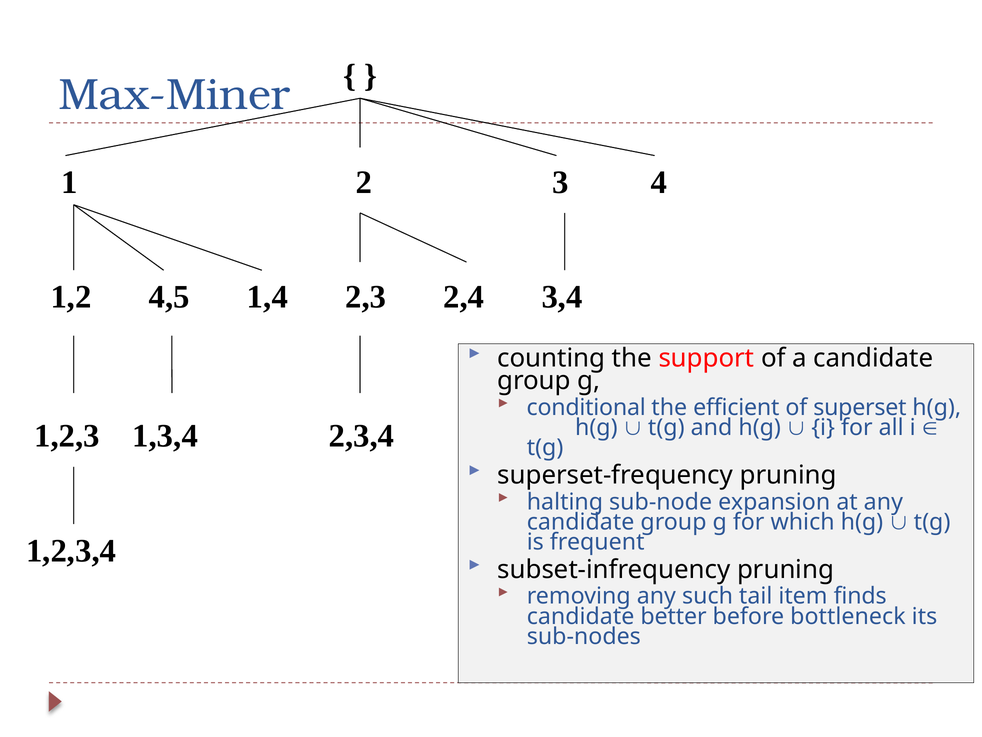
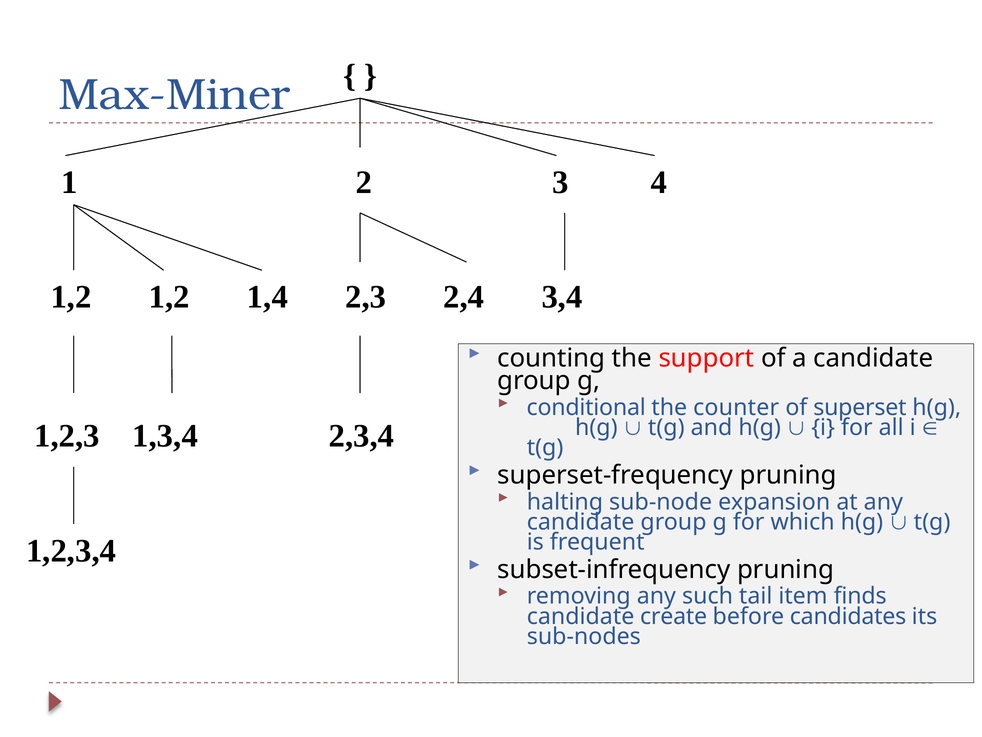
1,2 4,5: 4,5 -> 1,2
efficient: efficient -> counter
better: better -> create
bottleneck: bottleneck -> candidates
